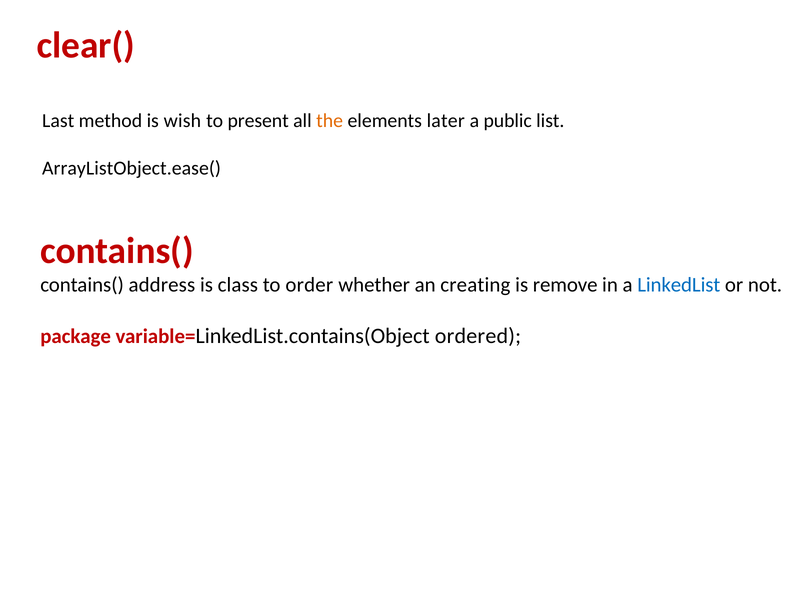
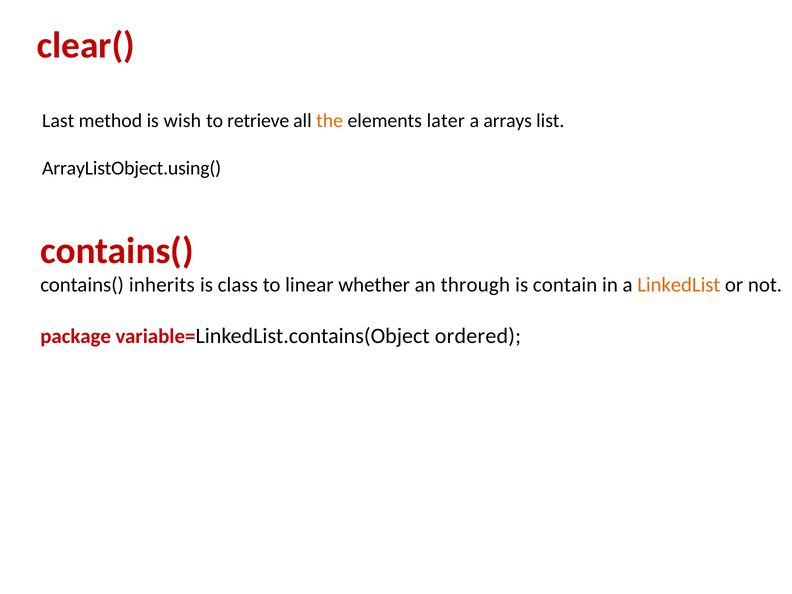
present: present -> retrieve
public: public -> arrays
ArrayListObject.ease(: ArrayListObject.ease( -> ArrayListObject.using(
address: address -> inherits
order: order -> linear
creating: creating -> through
remove: remove -> contain
LinkedList colour: blue -> orange
